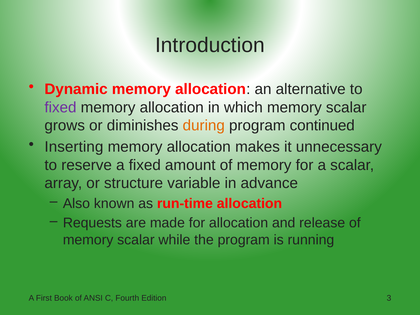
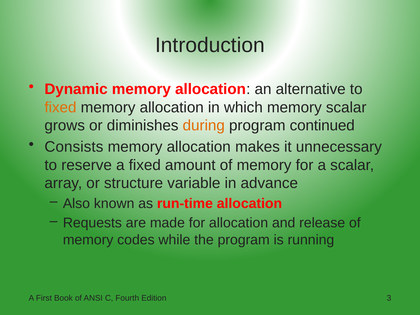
fixed at (60, 107) colour: purple -> orange
Inserting: Inserting -> Consists
scalar at (136, 240): scalar -> codes
